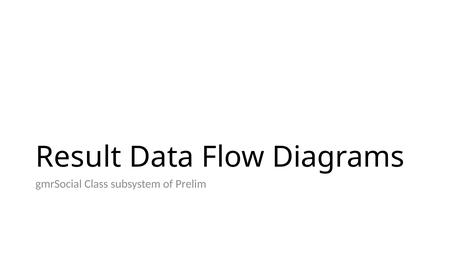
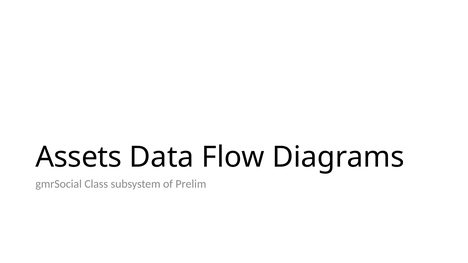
Result: Result -> Assets
